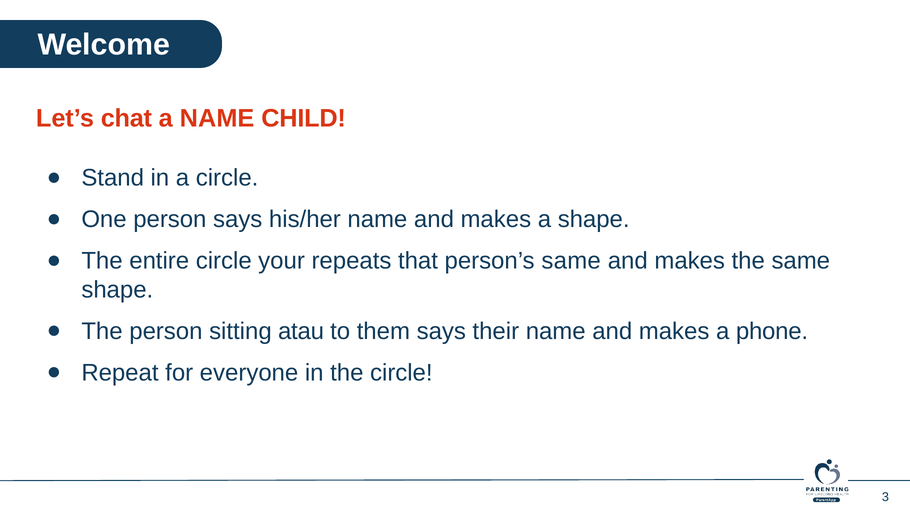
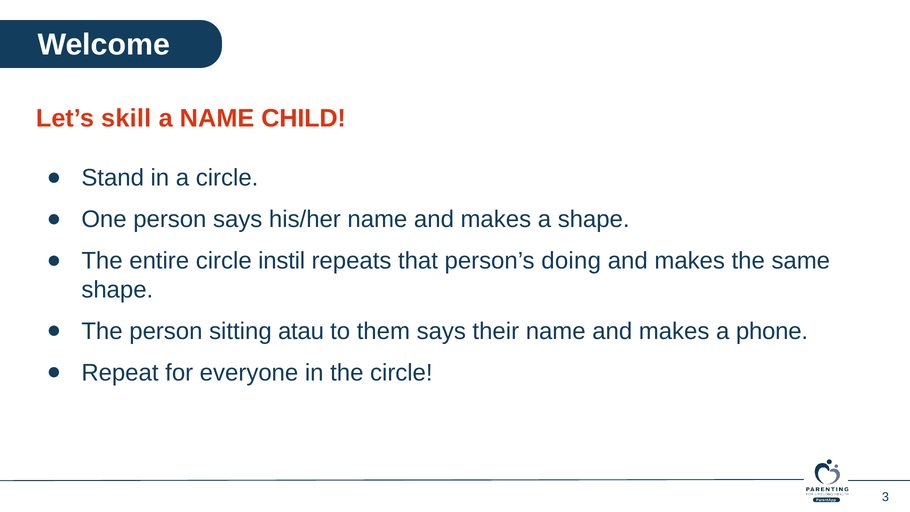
chat: chat -> skill
your: your -> instil
person’s same: same -> doing
